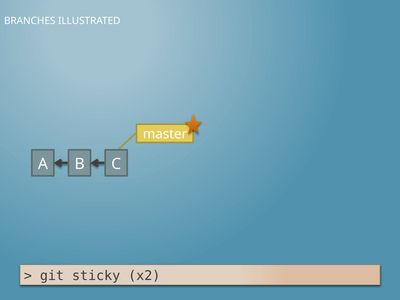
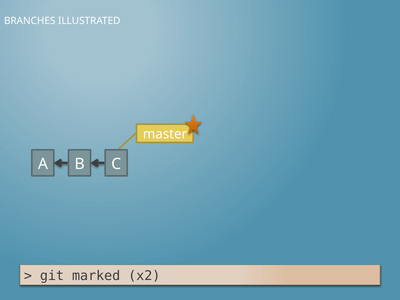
sticky: sticky -> marked
